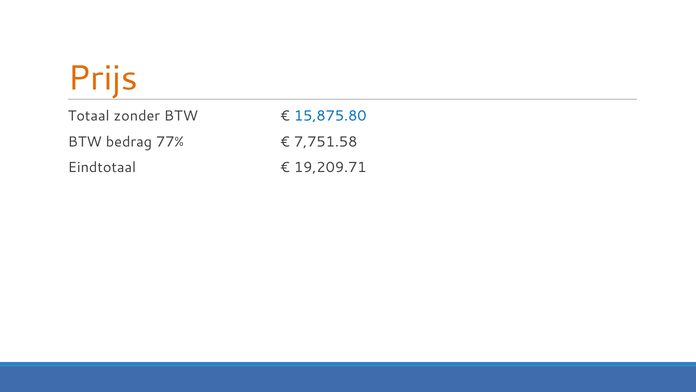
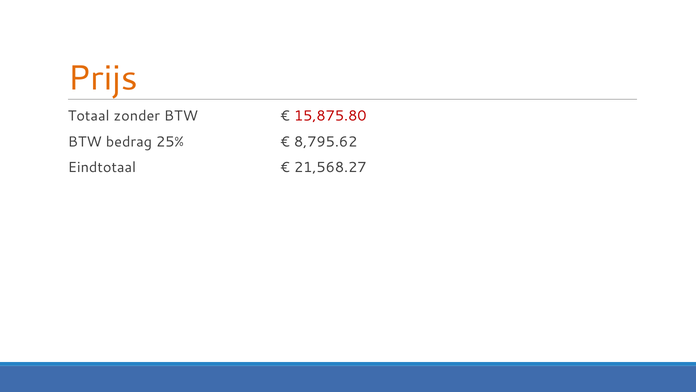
15,875.80 colour: blue -> red
77%: 77% -> 25%
7,751.58: 7,751.58 -> 8,795.62
19,209.71: 19,209.71 -> 21,568.27
